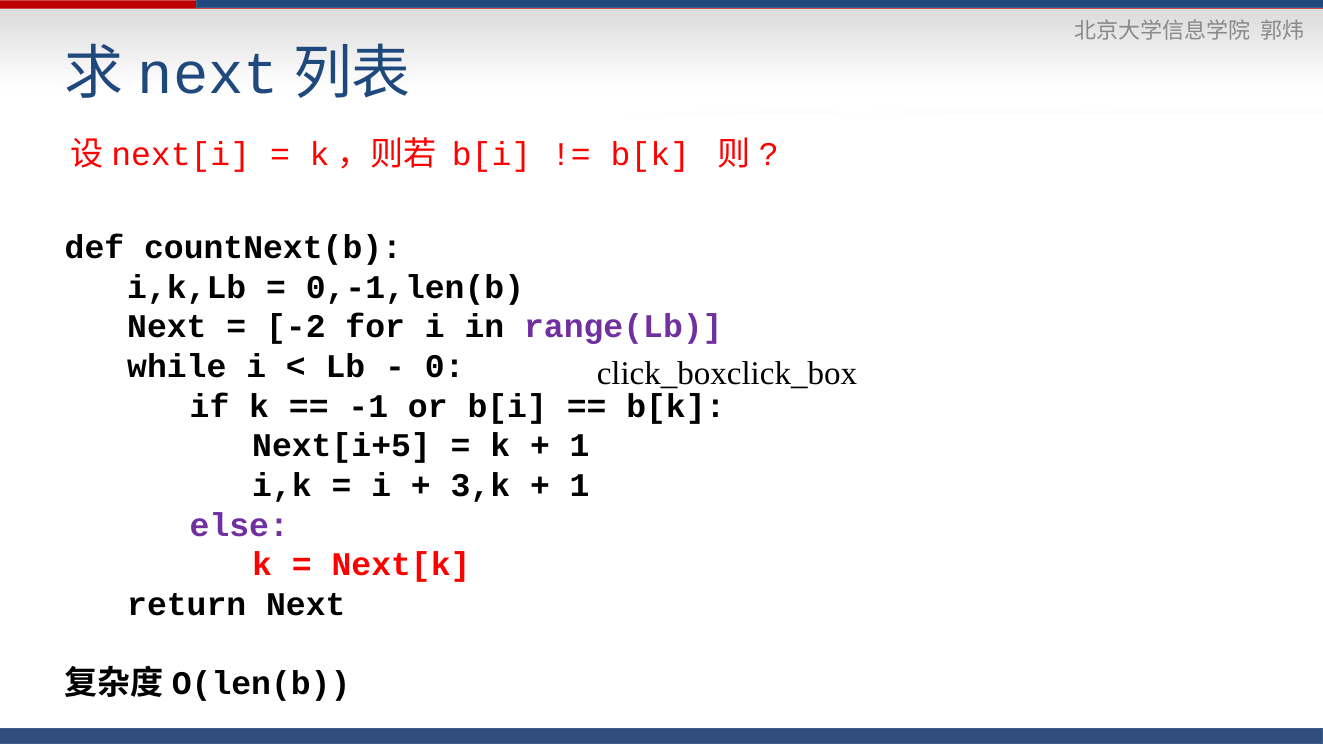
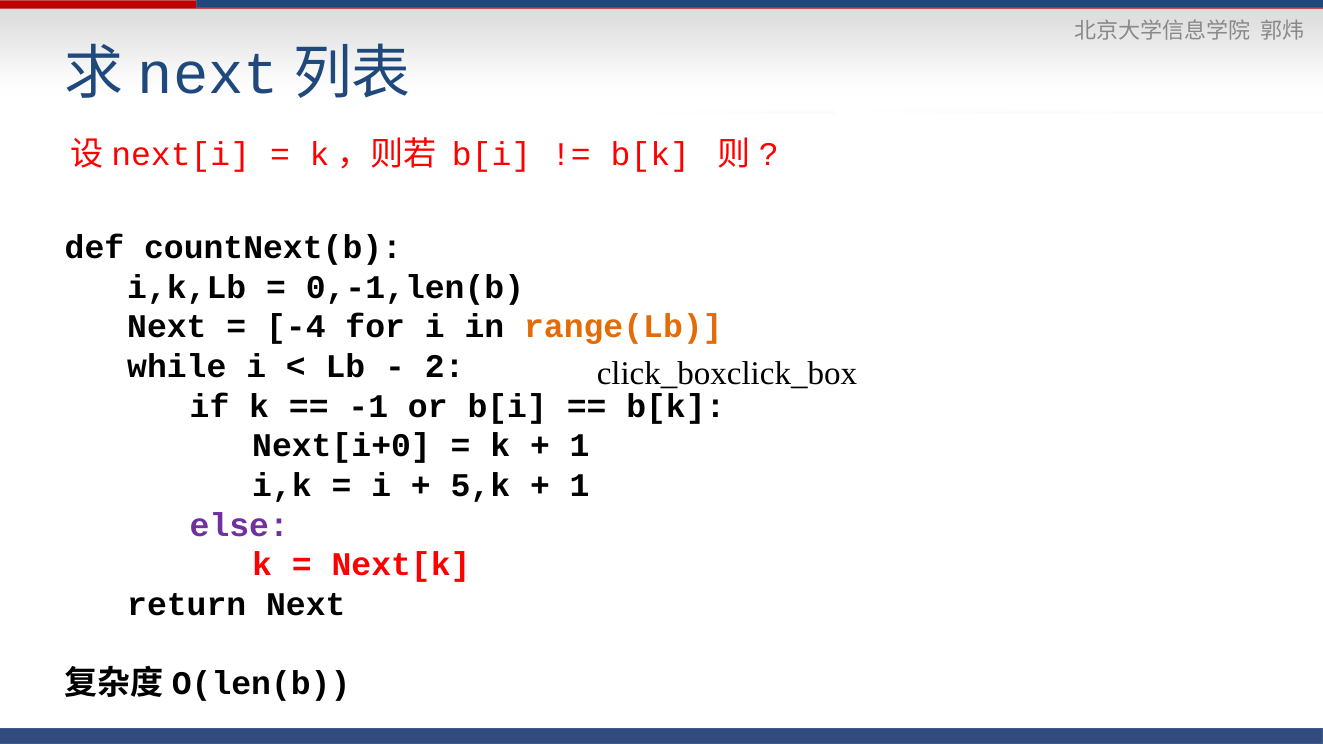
-2: -2 -> -4
range(Lb colour: purple -> orange
0: 0 -> 2
Next[i+5: Next[i+5 -> Next[i+0
3,k: 3,k -> 5,k
